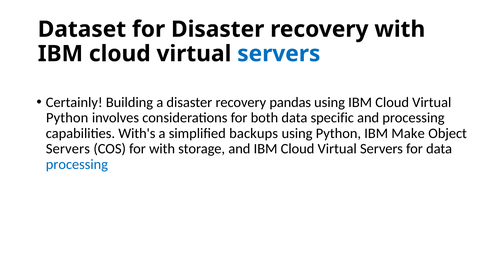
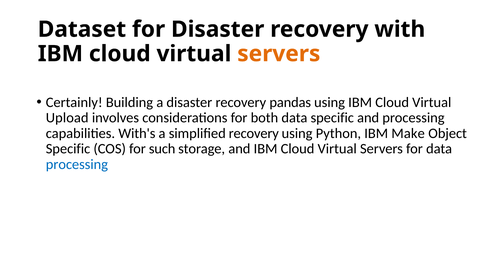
servers at (279, 54) colour: blue -> orange
Python at (67, 118): Python -> Upload
simplified backups: backups -> recovery
Servers at (68, 149): Servers -> Specific
for with: with -> such
